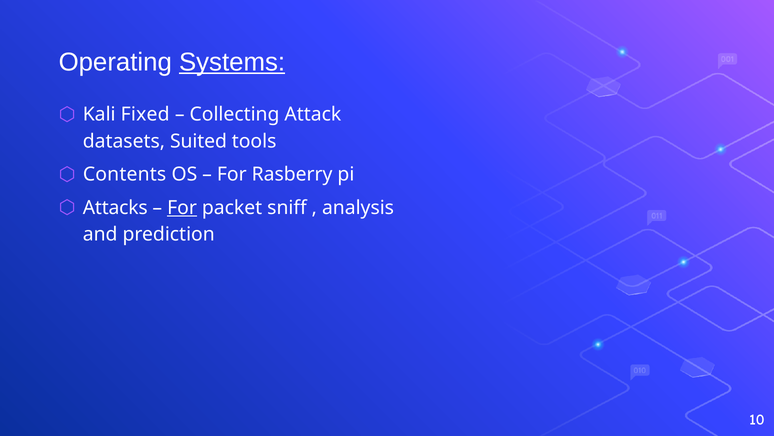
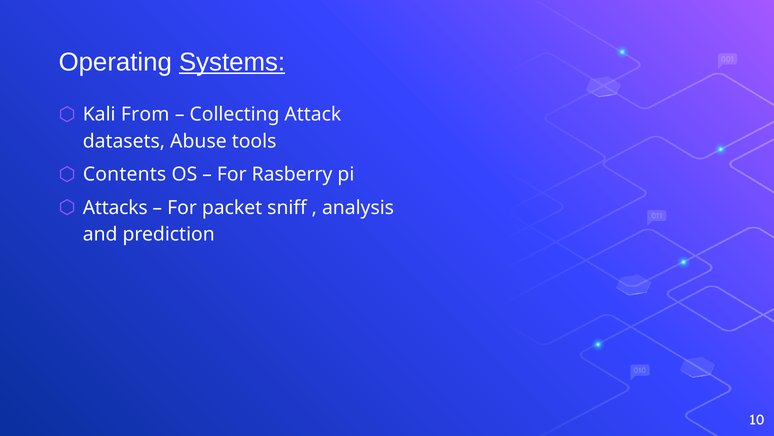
Fixed: Fixed -> From
Suited: Suited -> Abuse
For at (182, 207) underline: present -> none
